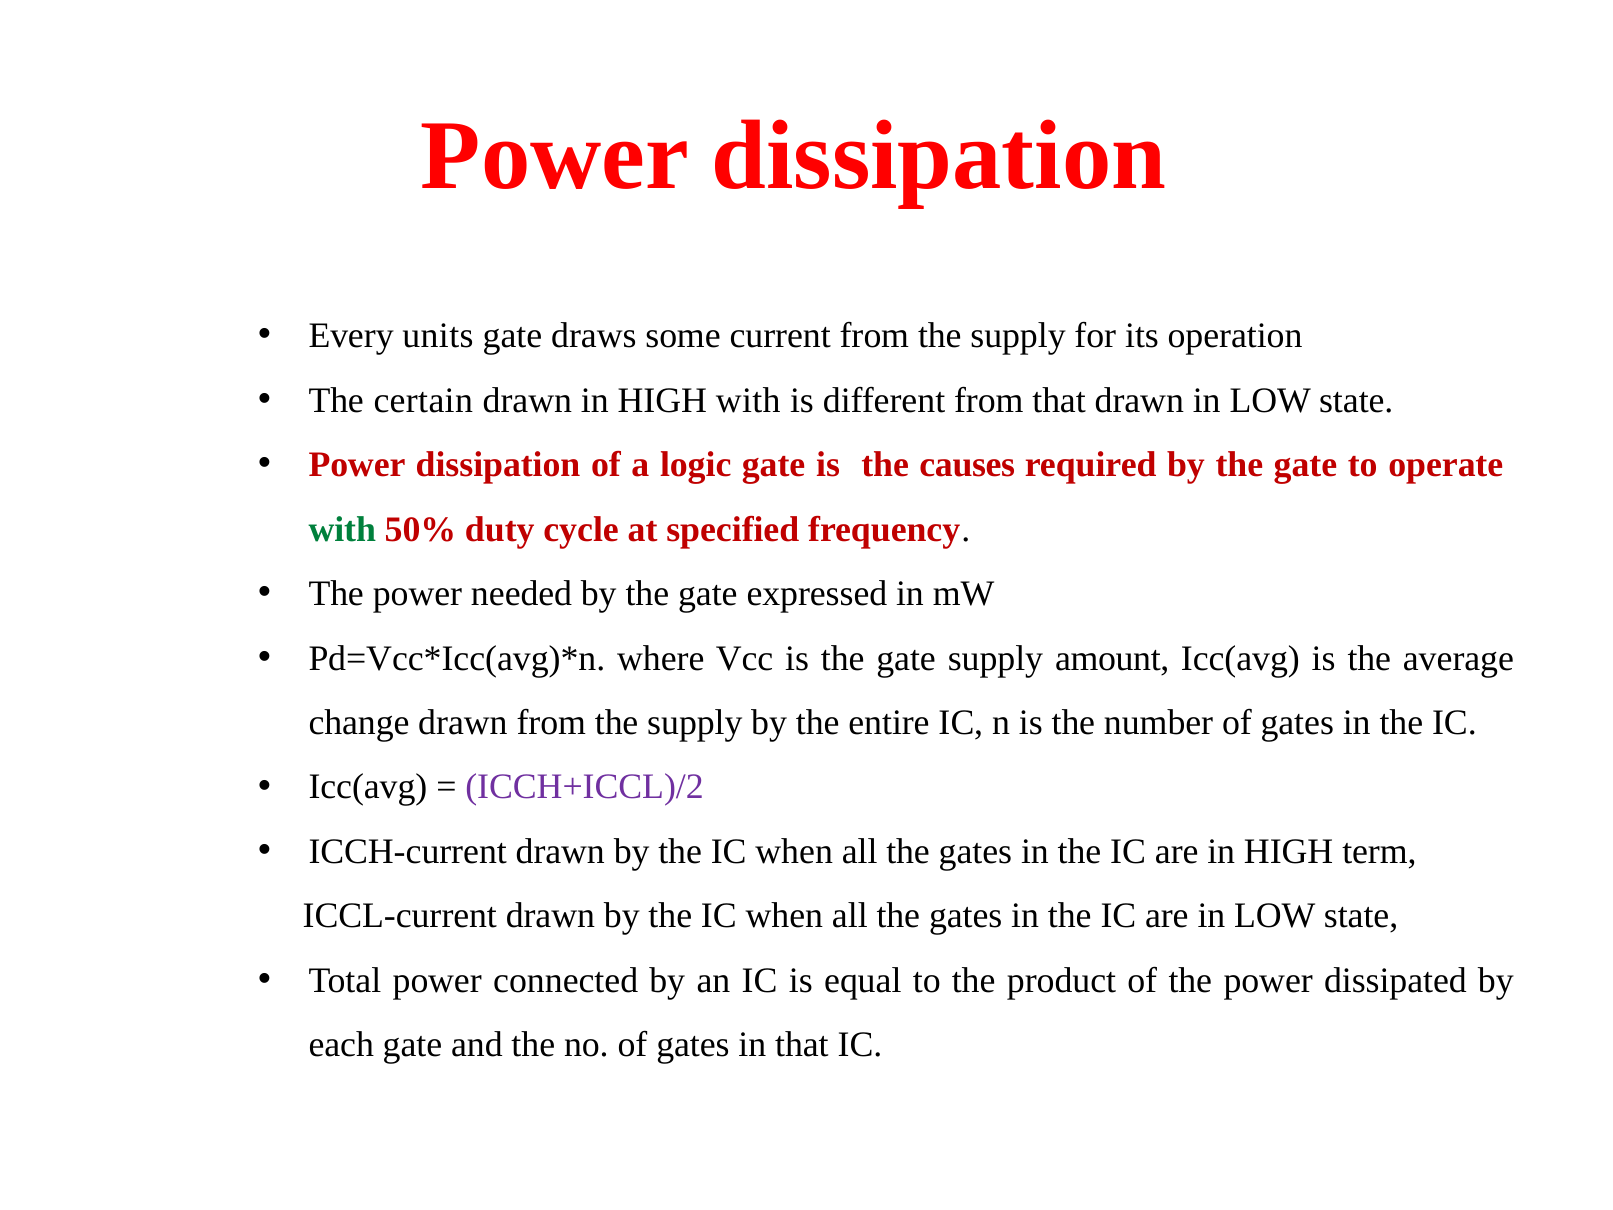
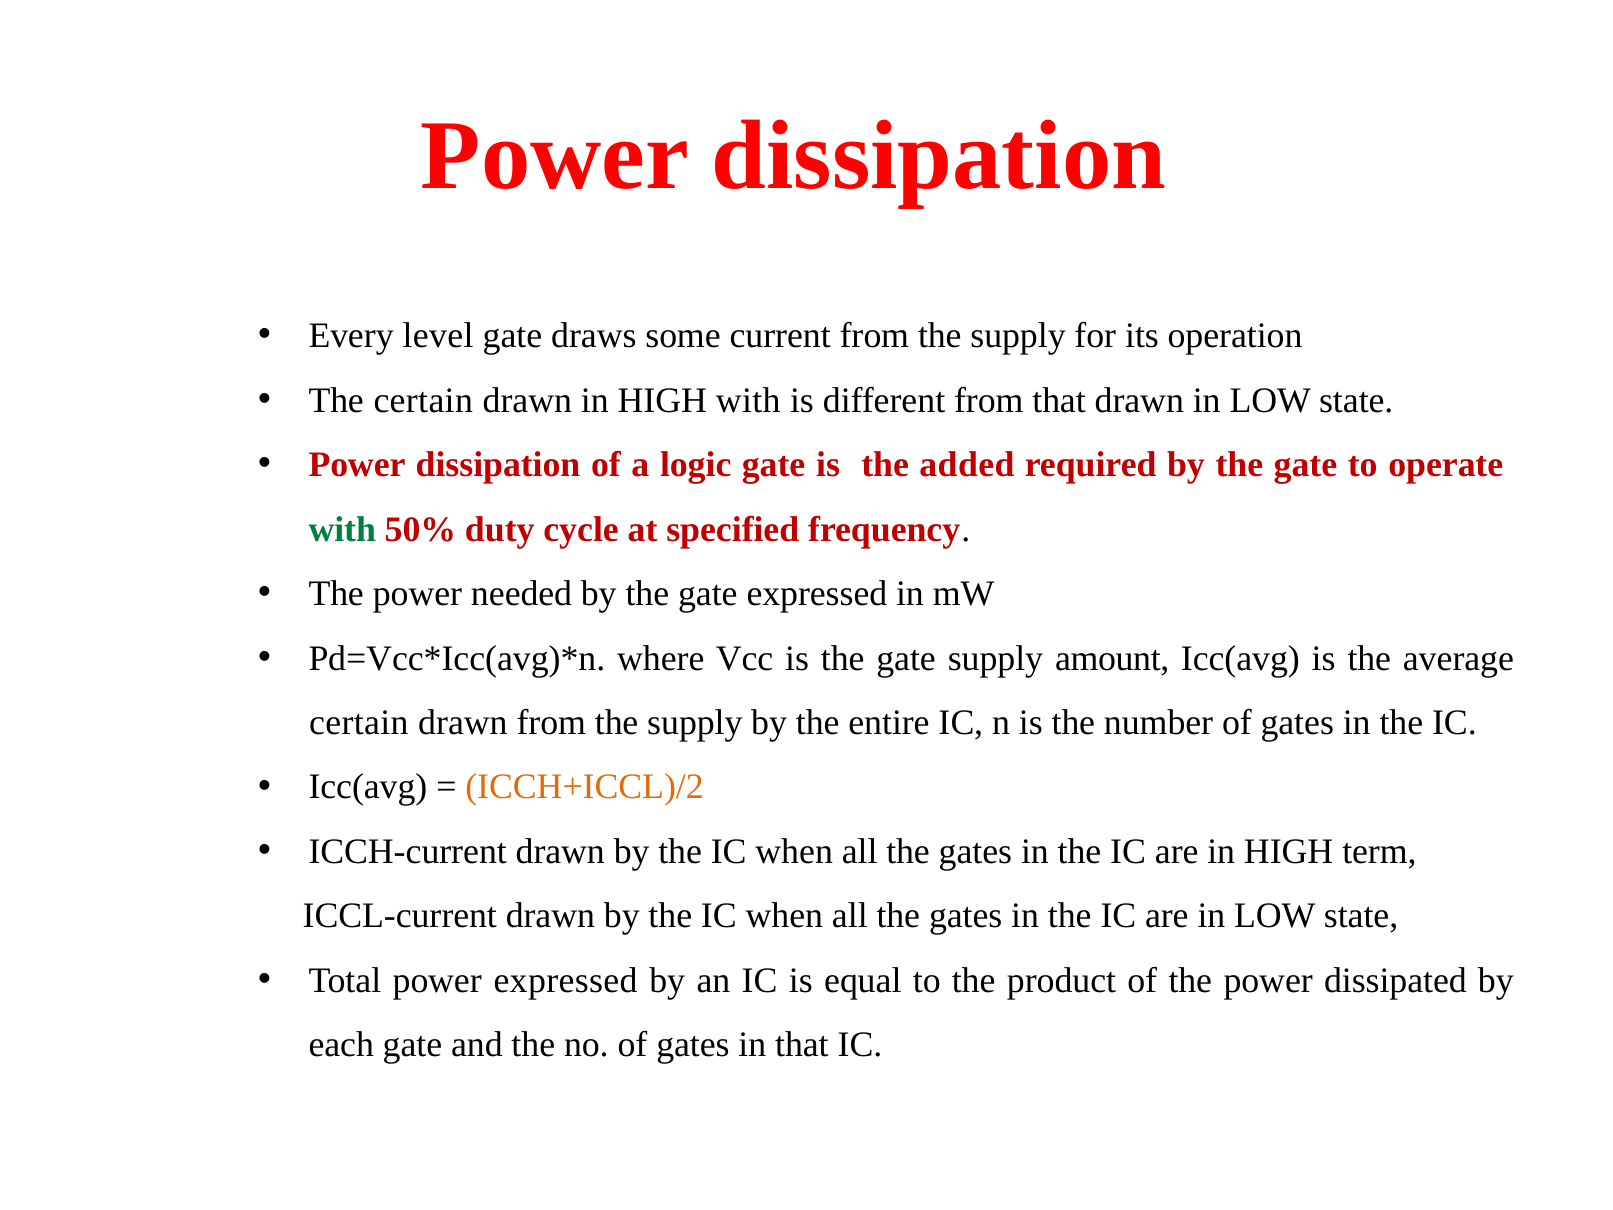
units: units -> level
causes: causes -> added
change at (359, 723): change -> certain
ICCH+ICCL)/2 colour: purple -> orange
power connected: connected -> expressed
